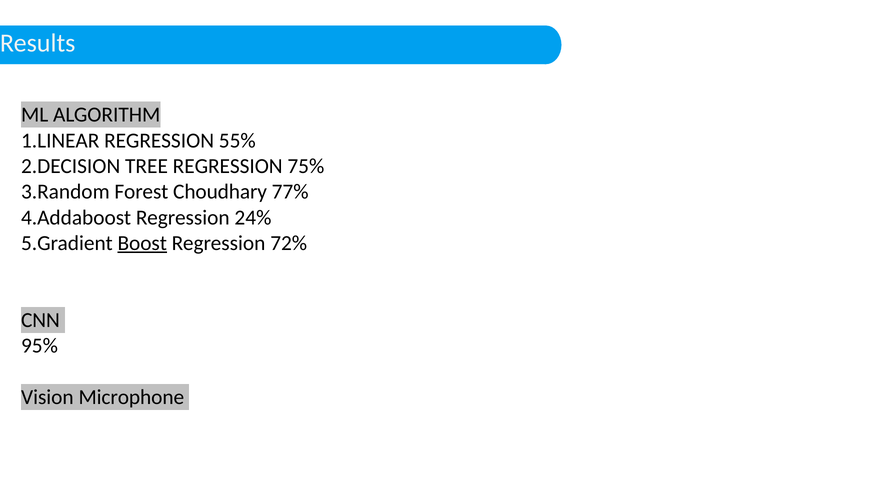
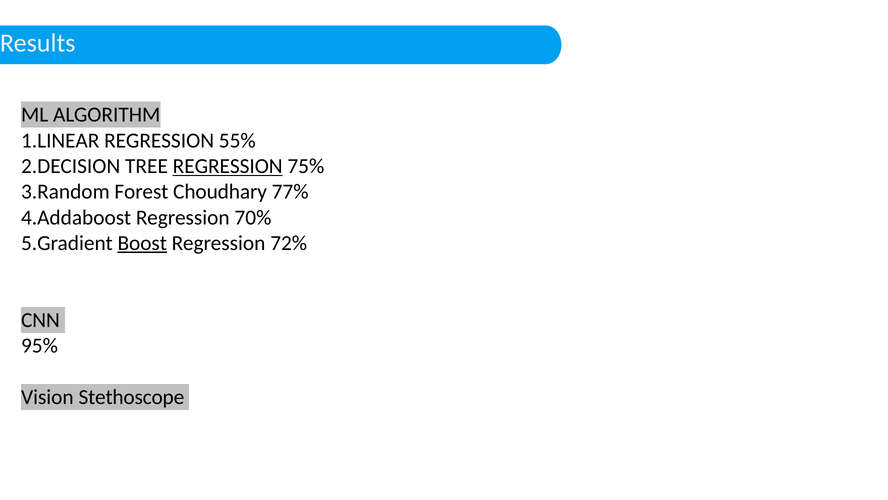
REGRESSION at (228, 166) underline: none -> present
24%: 24% -> 70%
Microphone: Microphone -> Stethoscope
